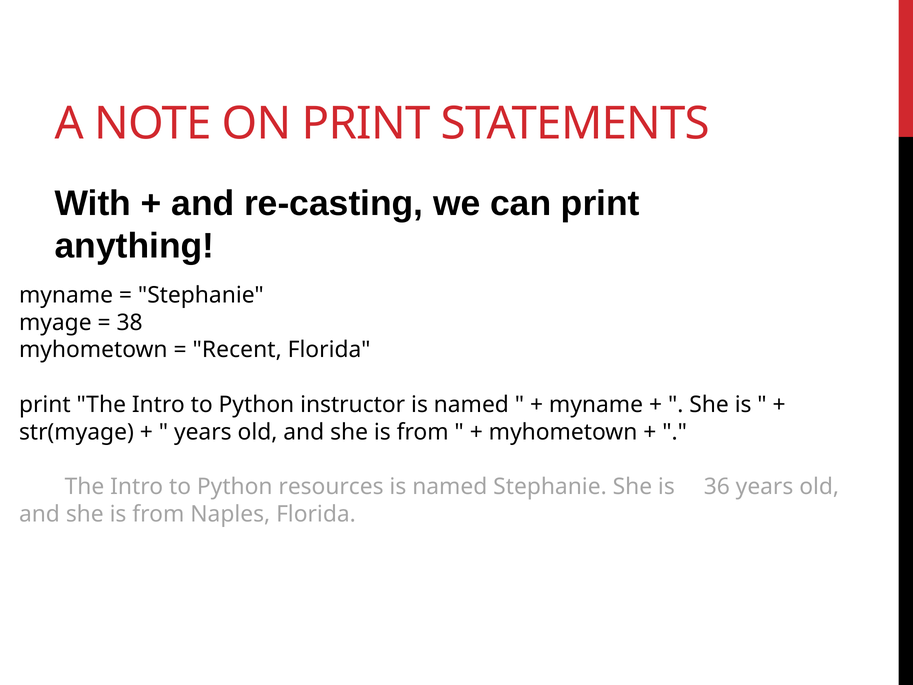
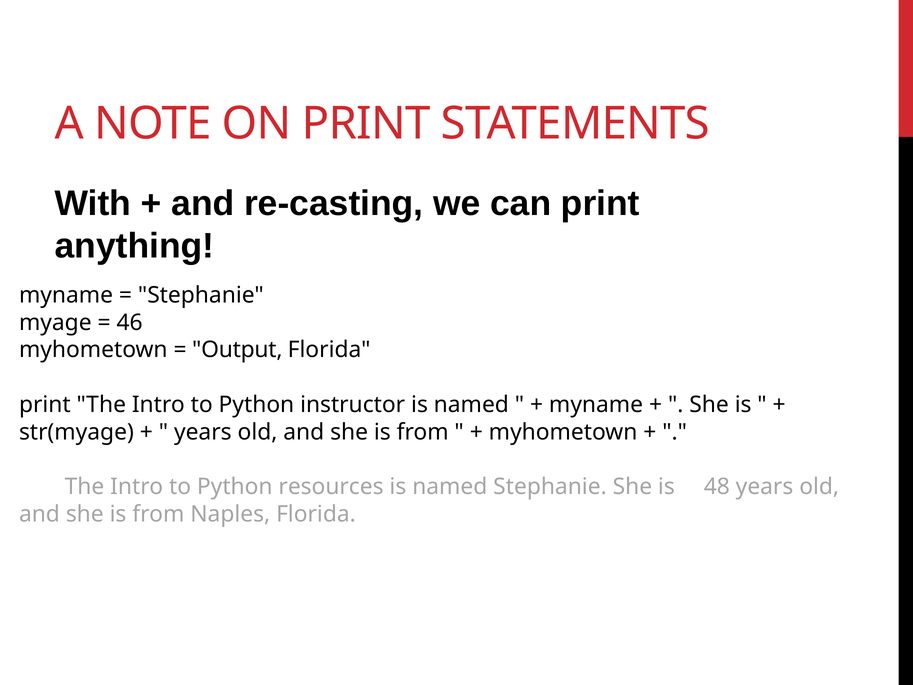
38: 38 -> 46
Recent: Recent -> Output
36: 36 -> 48
